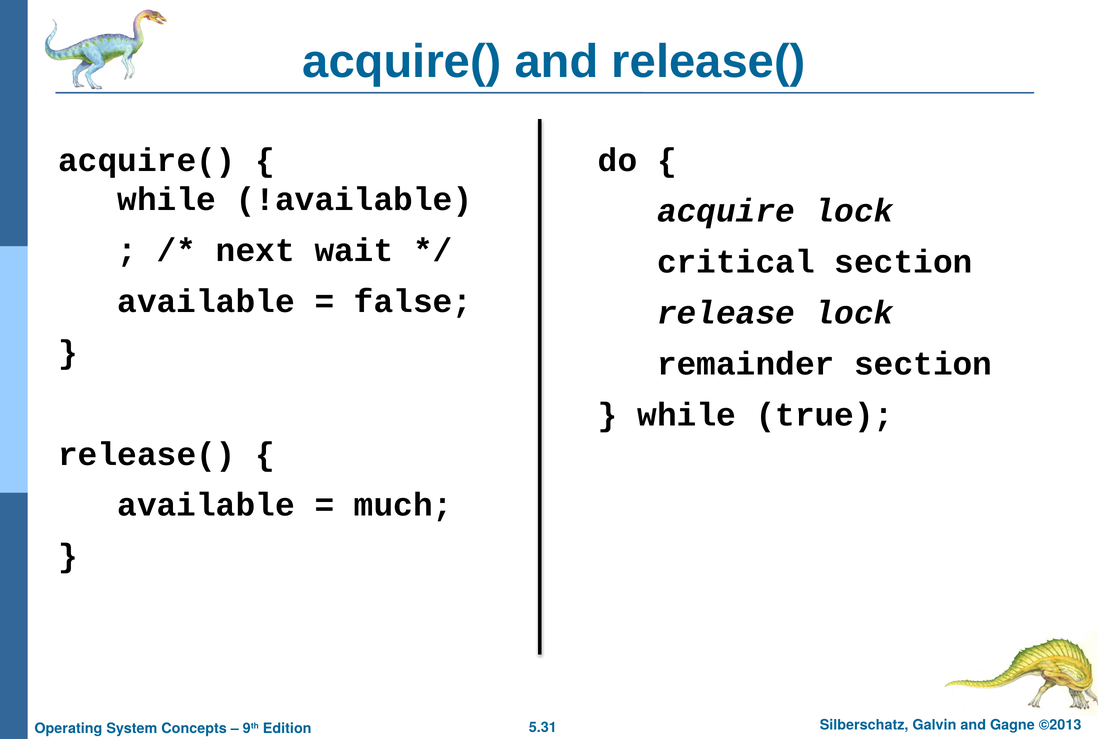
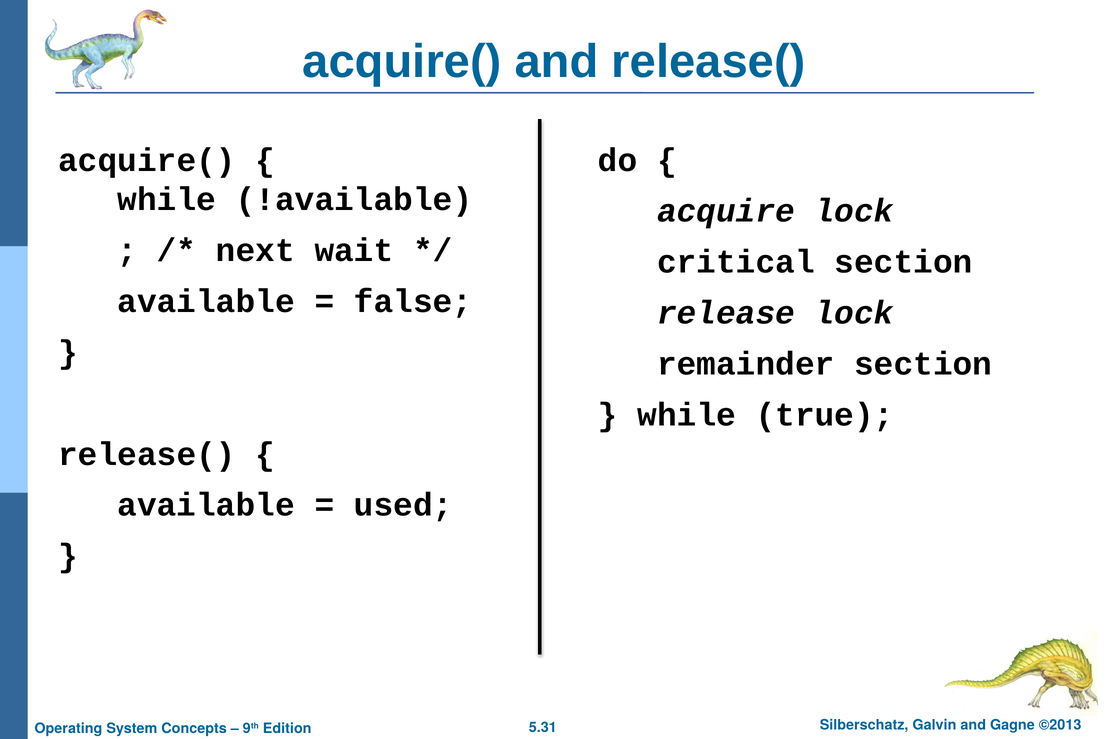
much: much -> used
